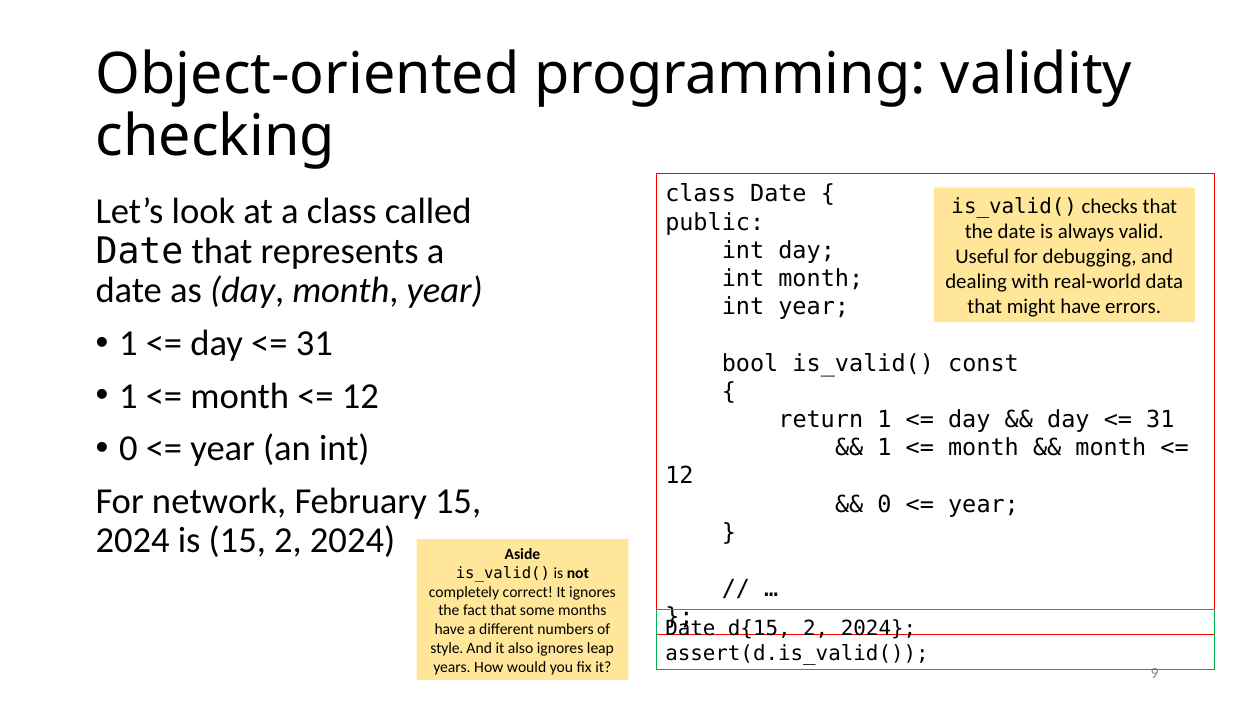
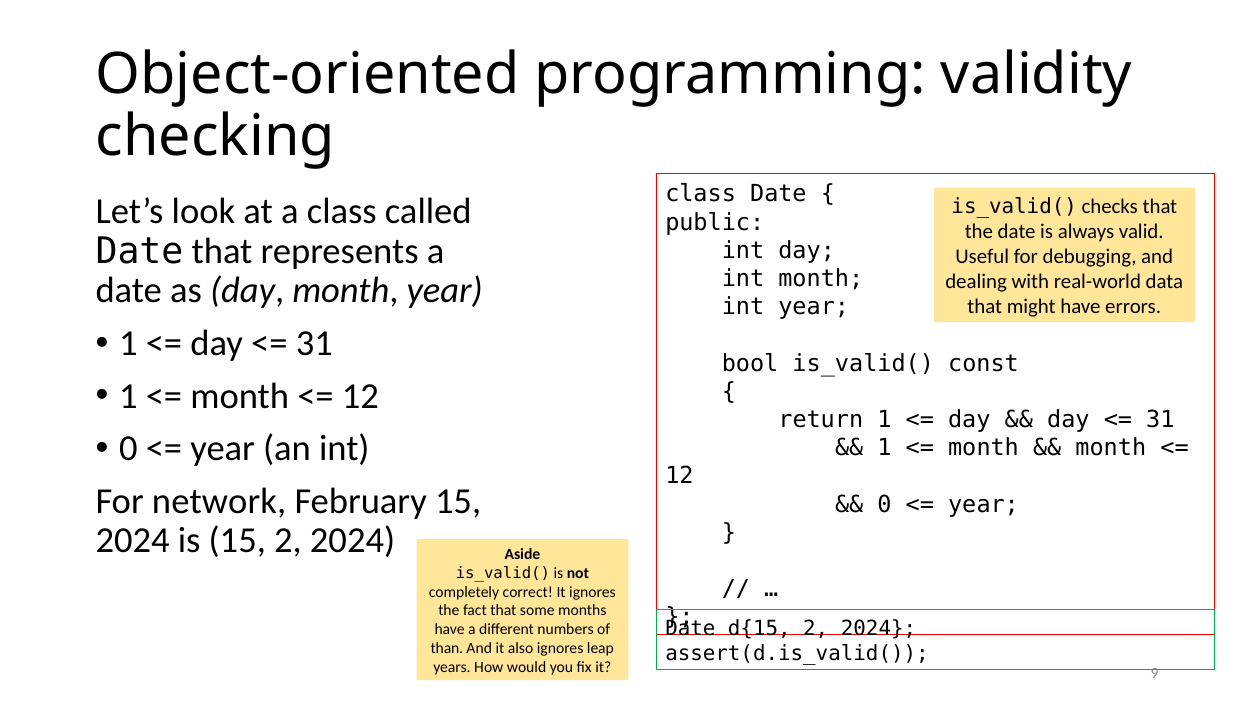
style: style -> than
